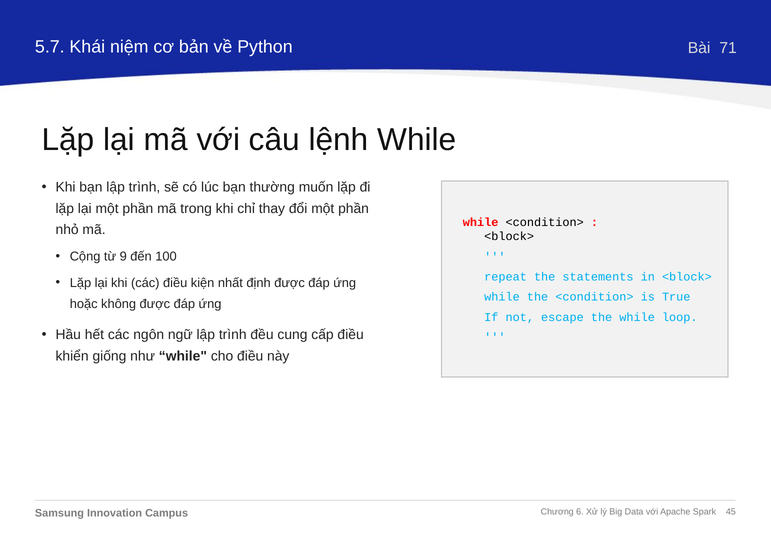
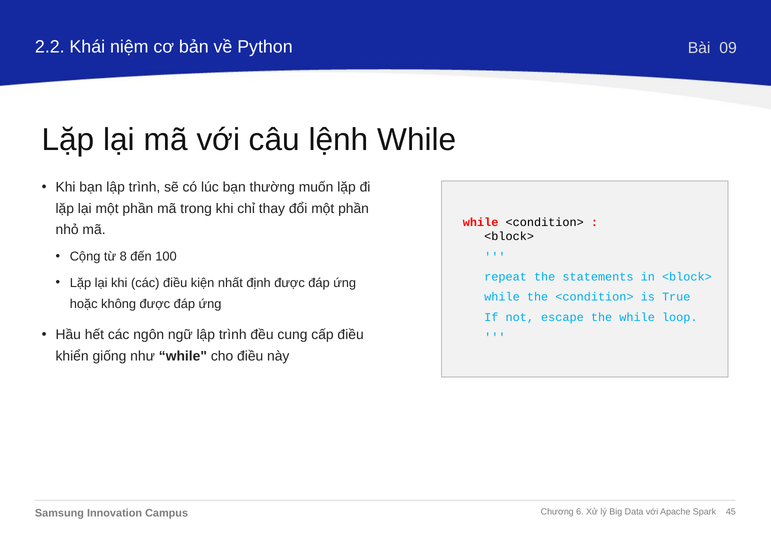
5.7: 5.7 -> 2.2
71: 71 -> 09
9: 9 -> 8
